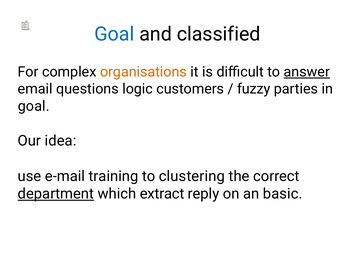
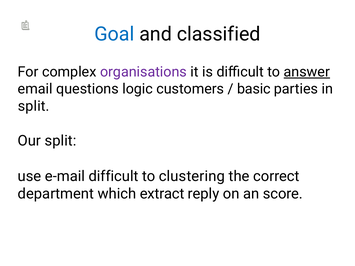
organisations colour: orange -> purple
fuzzy: fuzzy -> basic
goal at (34, 106): goal -> split
Our idea: idea -> split
e-mail training: training -> difficult
department underline: present -> none
basic: basic -> score
